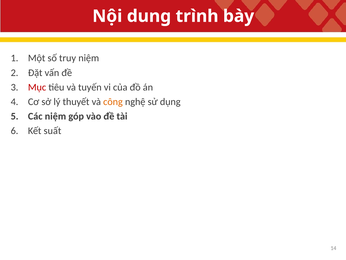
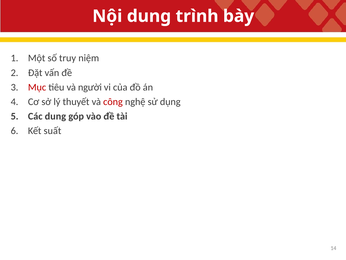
tuyến: tuyến -> người
công colour: orange -> red
Các niệm: niệm -> dung
